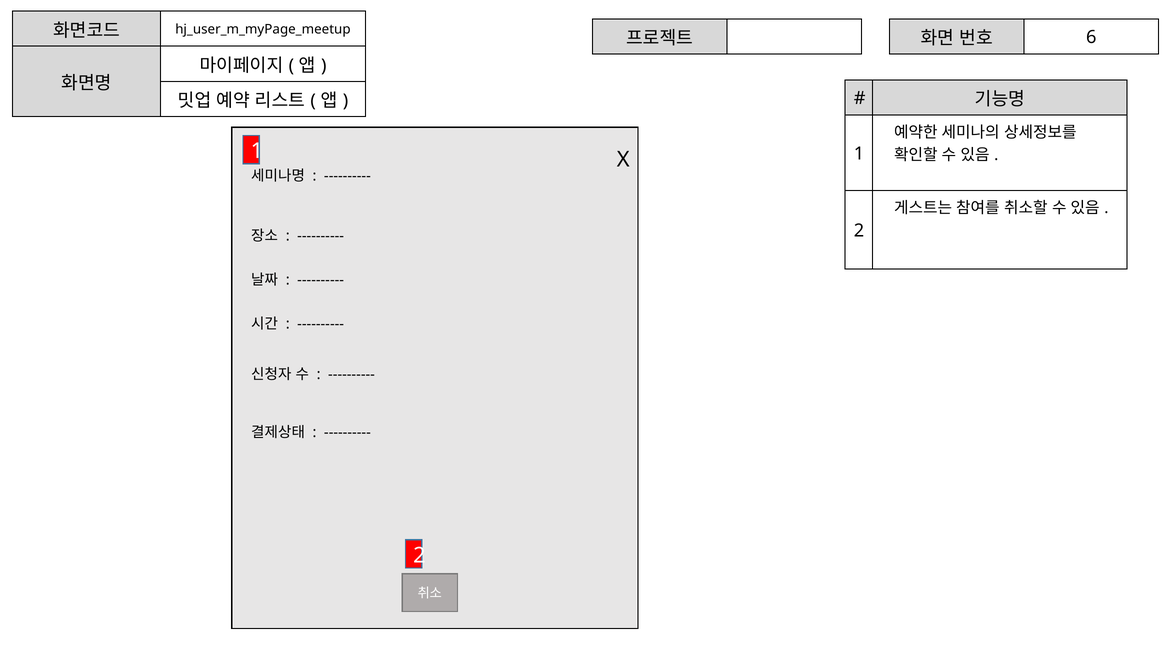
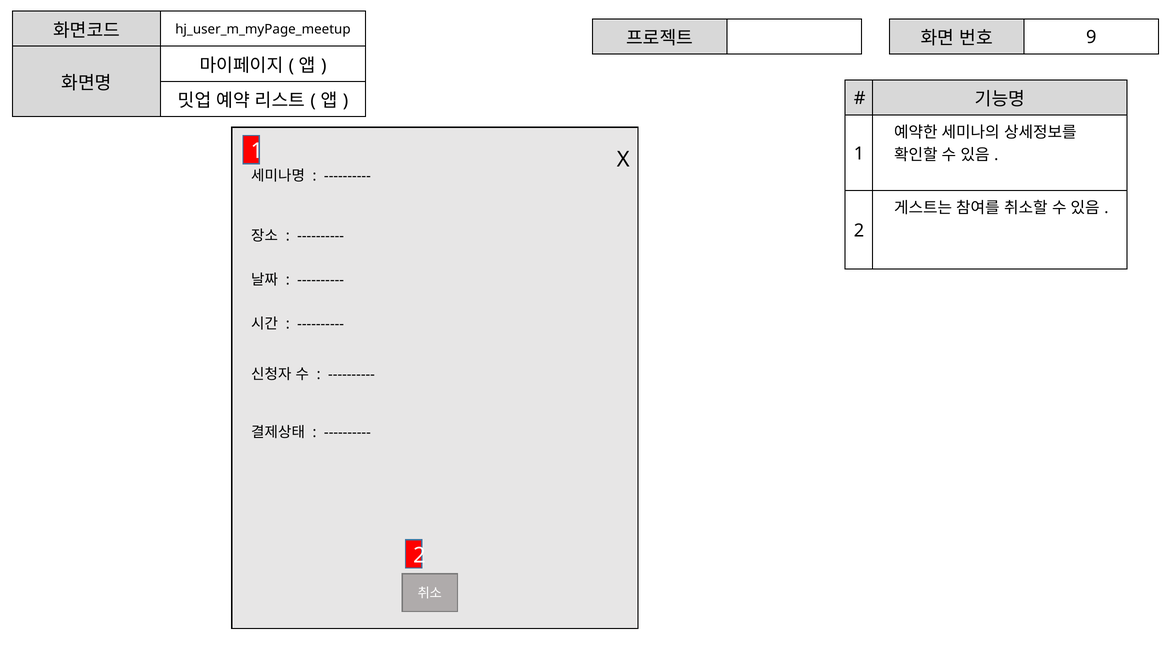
6: 6 -> 9
